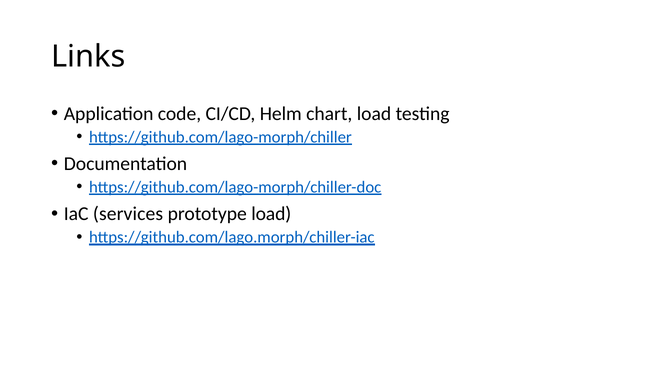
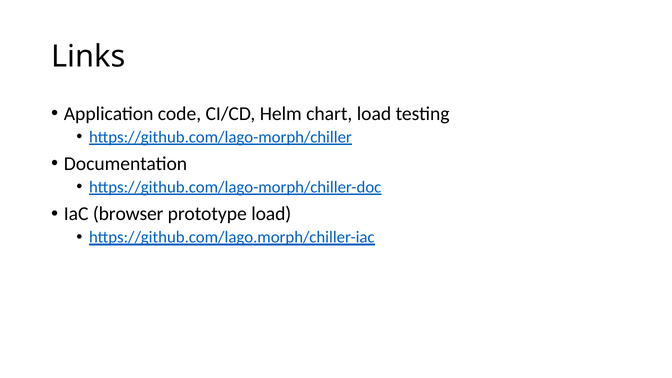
services: services -> browser
